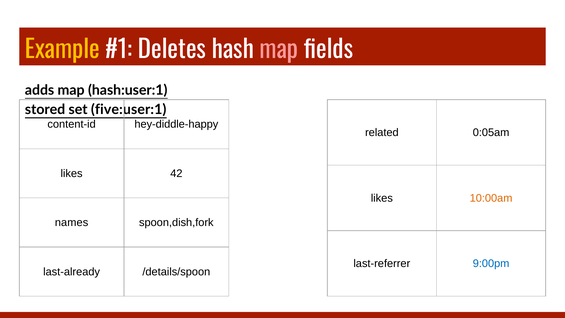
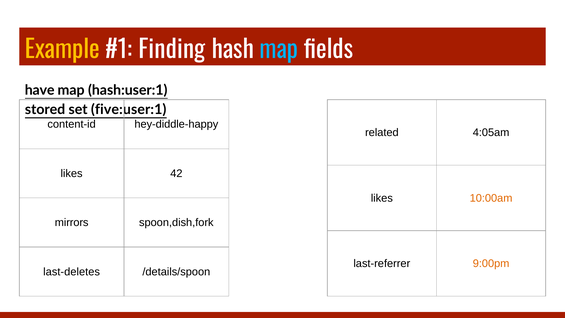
Deletes: Deletes -> Finding
map at (279, 50) colour: pink -> light blue
adds: adds -> have
0:05am: 0:05am -> 4:05am
names: names -> mirrors
9:00pm colour: blue -> orange
last-already: last-already -> last-deletes
